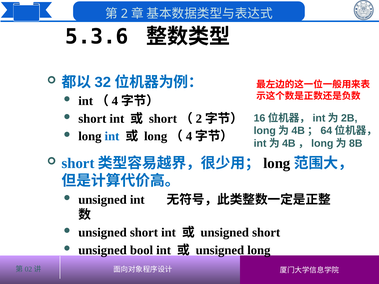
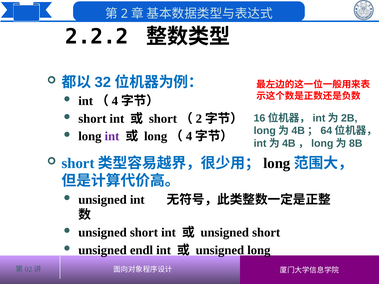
5.3.6: 5.3.6 -> 2.2.2
int at (112, 136) colour: blue -> purple
bool: bool -> endl
